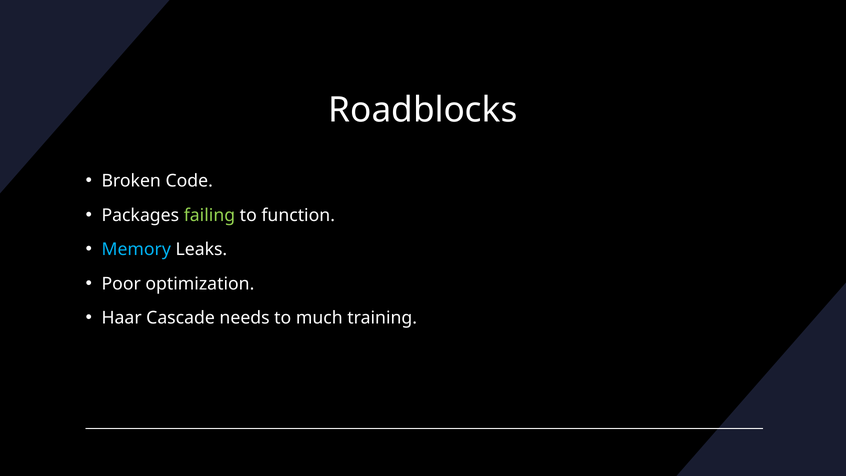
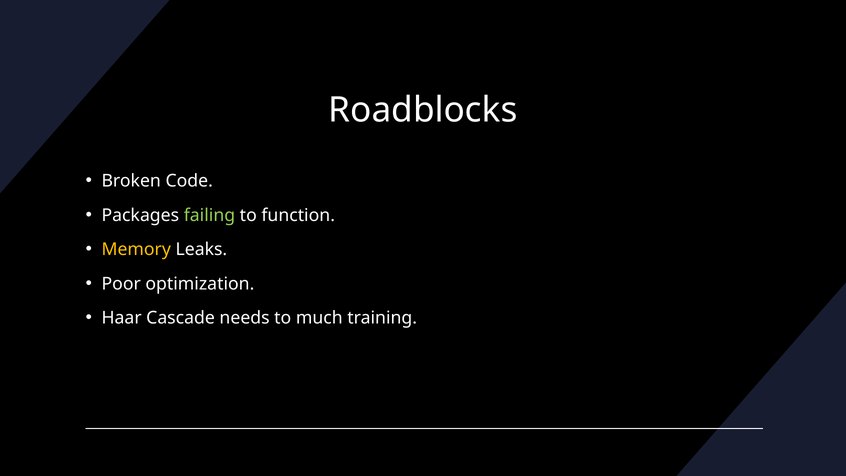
Memory colour: light blue -> yellow
